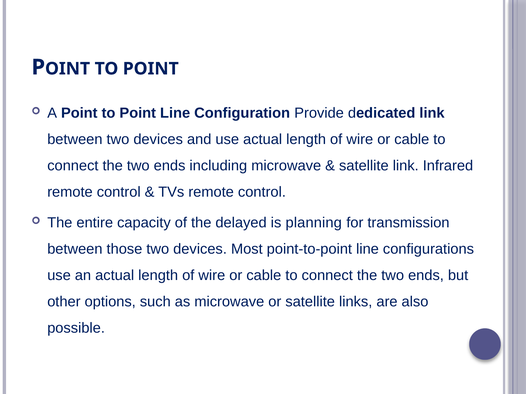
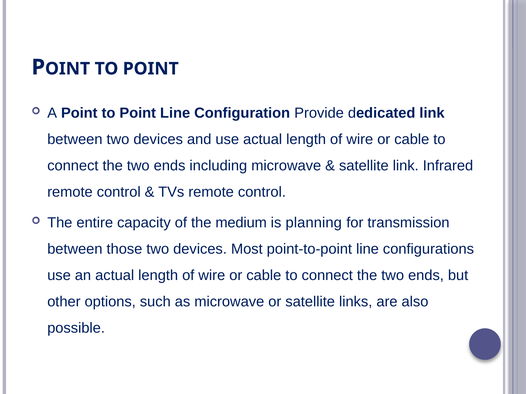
delayed: delayed -> medium
